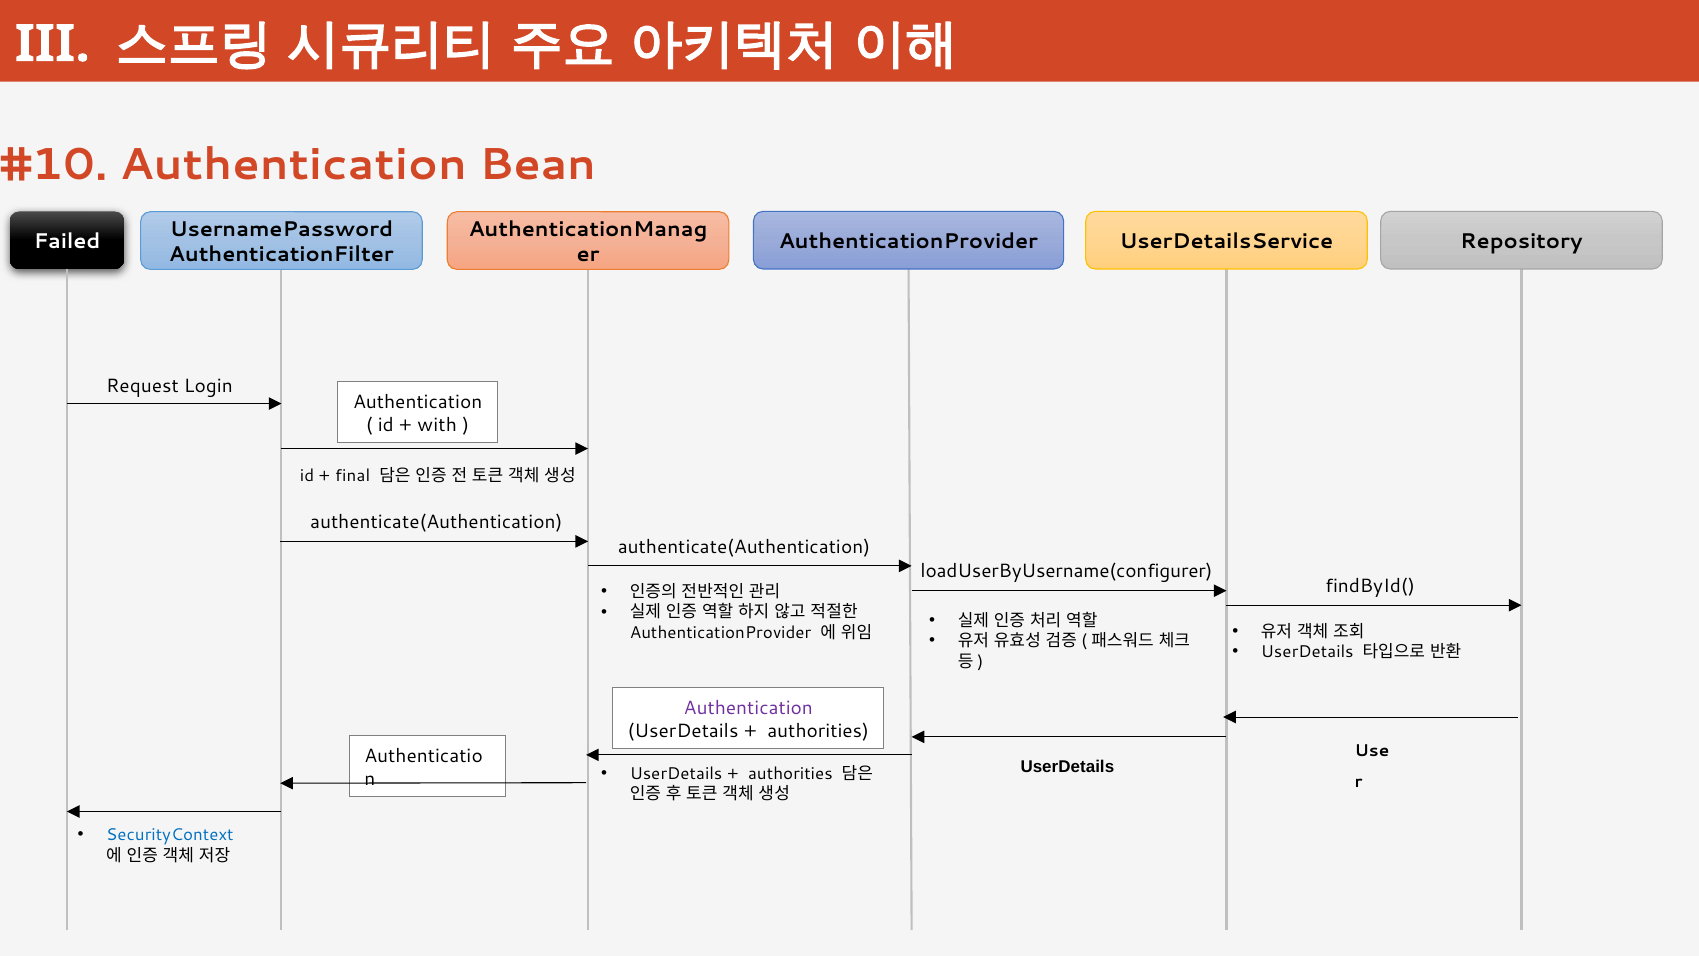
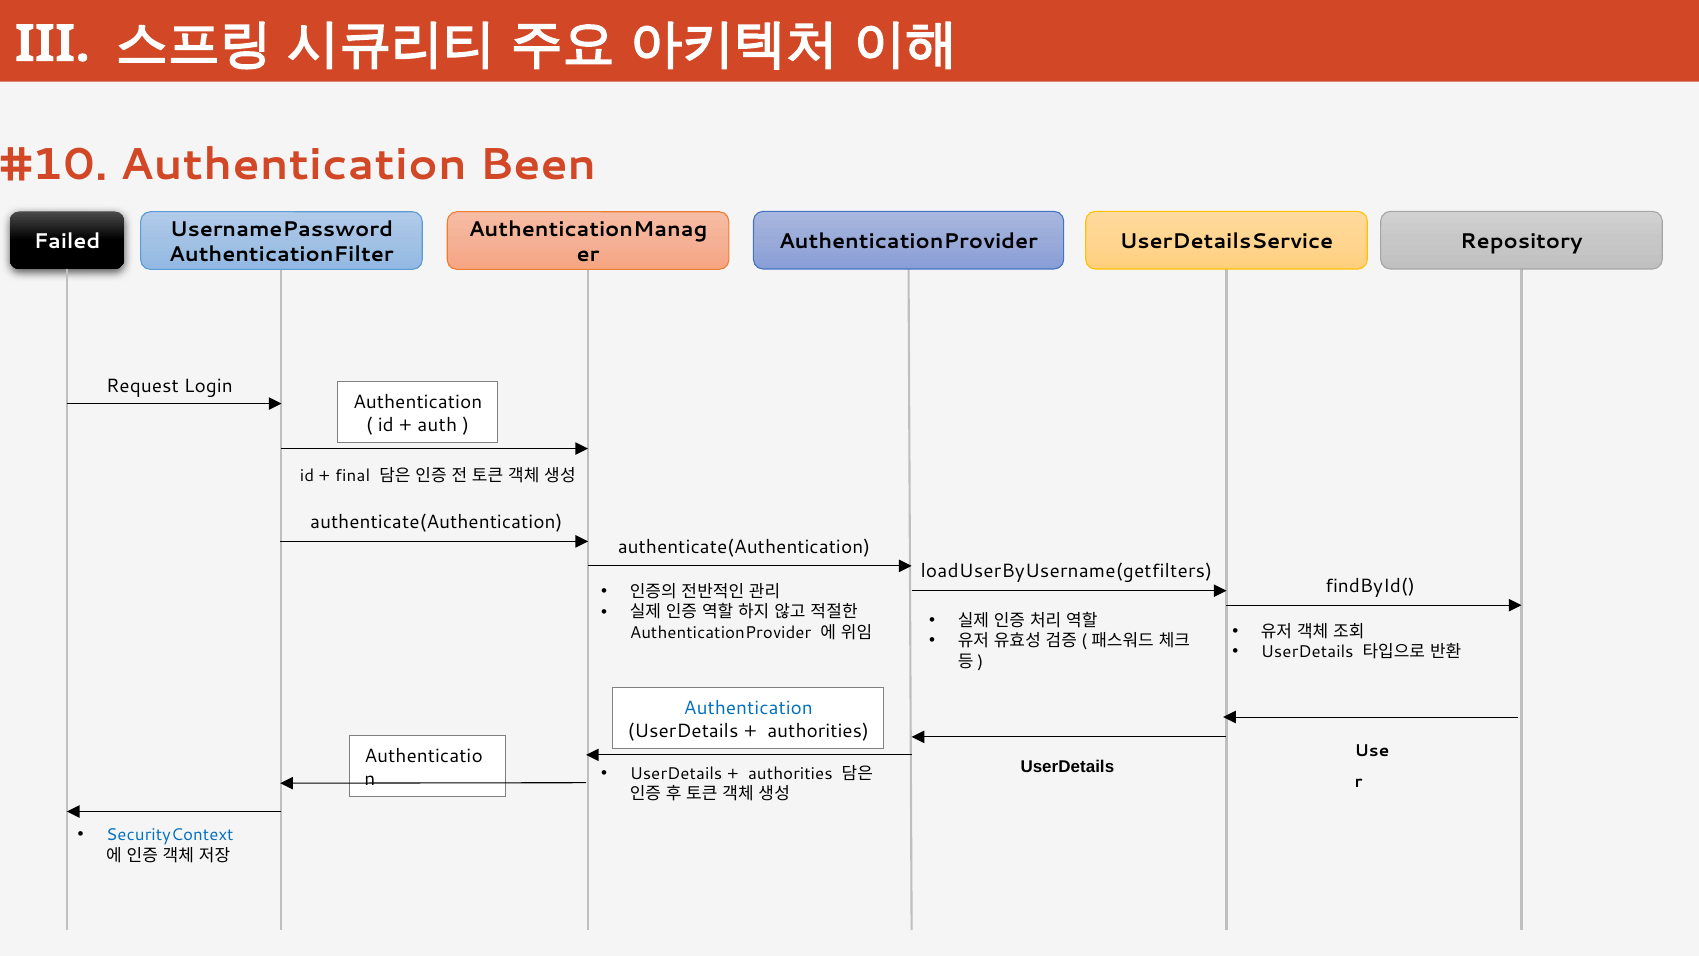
Bean: Bean -> Been
with: with -> auth
loadUserByUsername(configurer: loadUserByUsername(configurer -> loadUserByUsername(getfilters
Authentication at (748, 707) colour: purple -> blue
